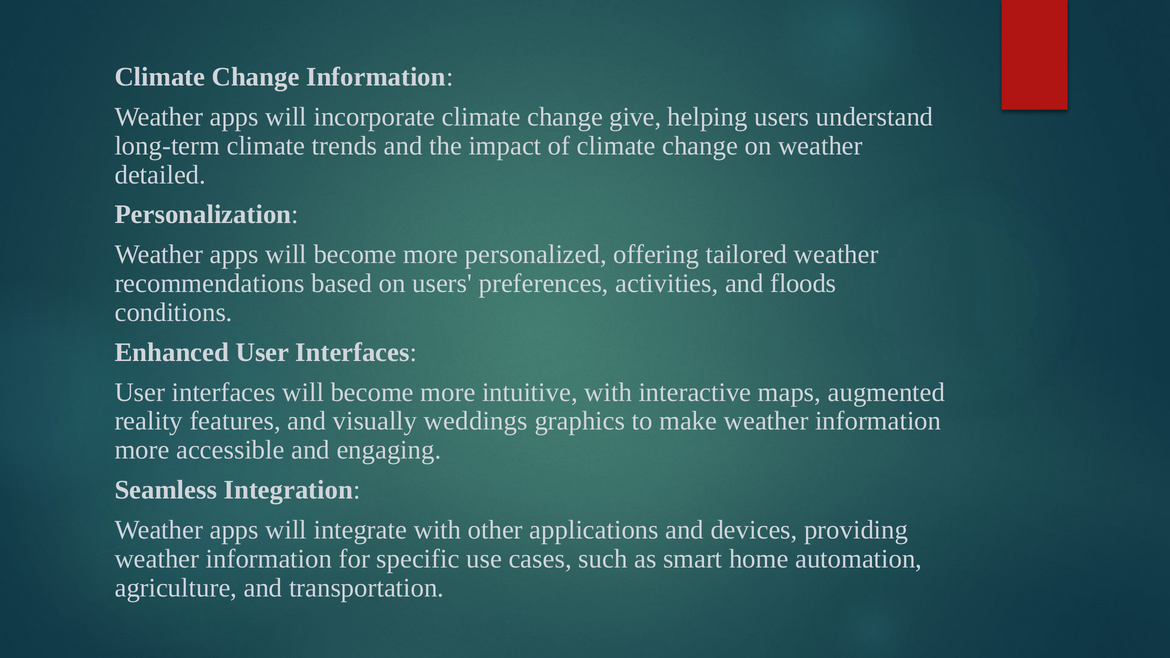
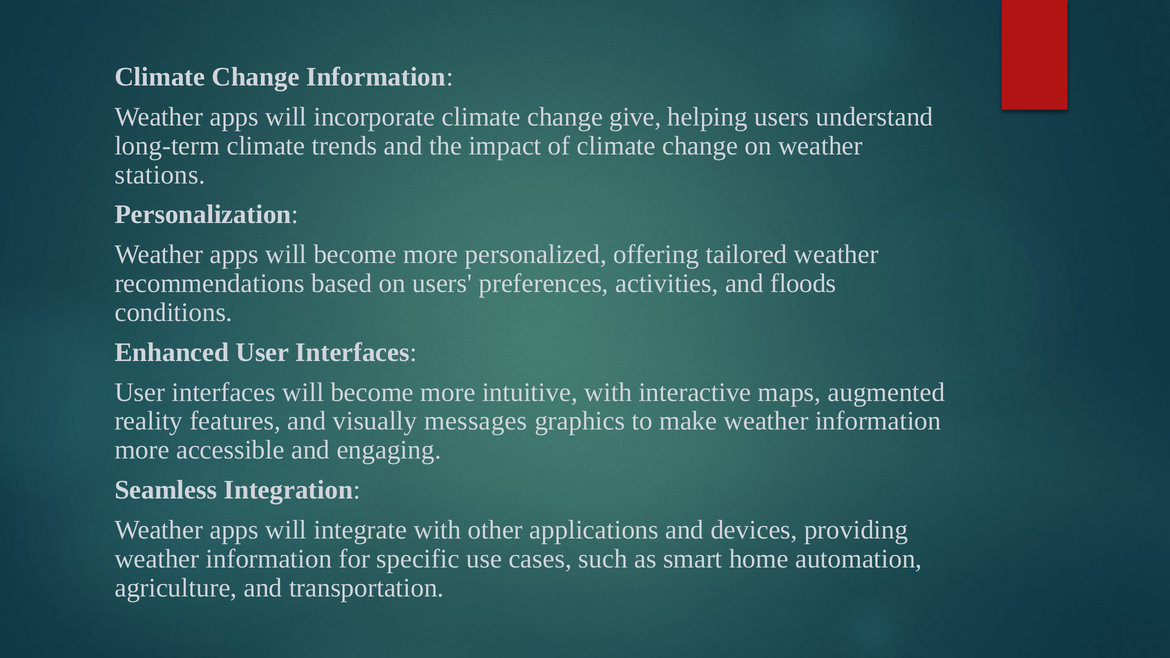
detailed: detailed -> stations
weddings: weddings -> messages
